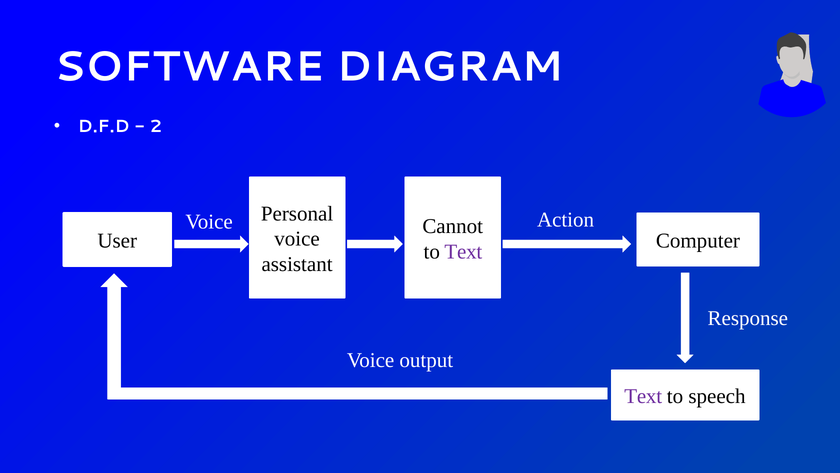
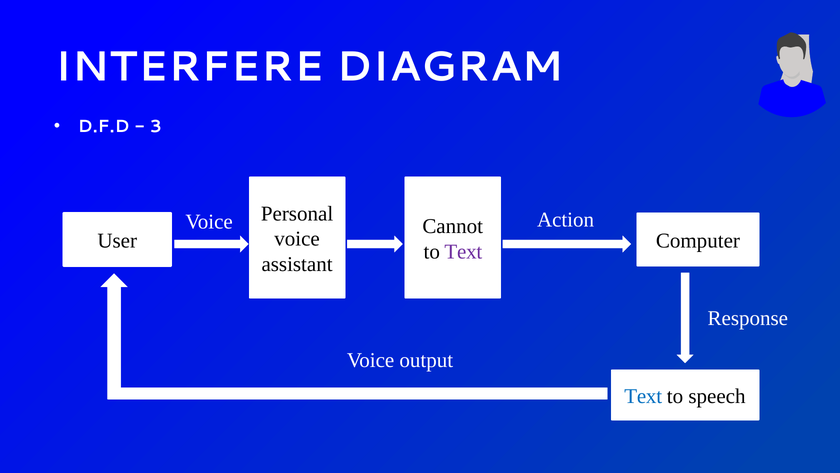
SOFTWARE: SOFTWARE -> INTERFERE
2: 2 -> 3
Text at (643, 396) colour: purple -> blue
